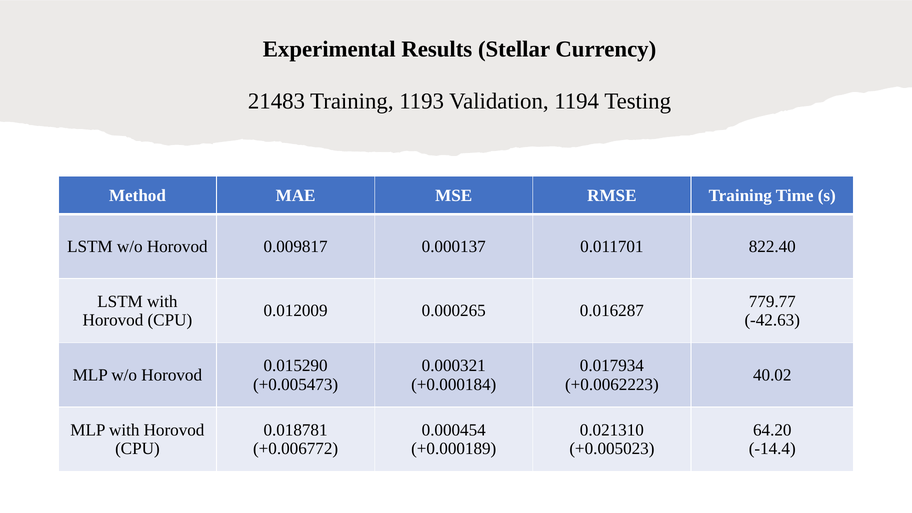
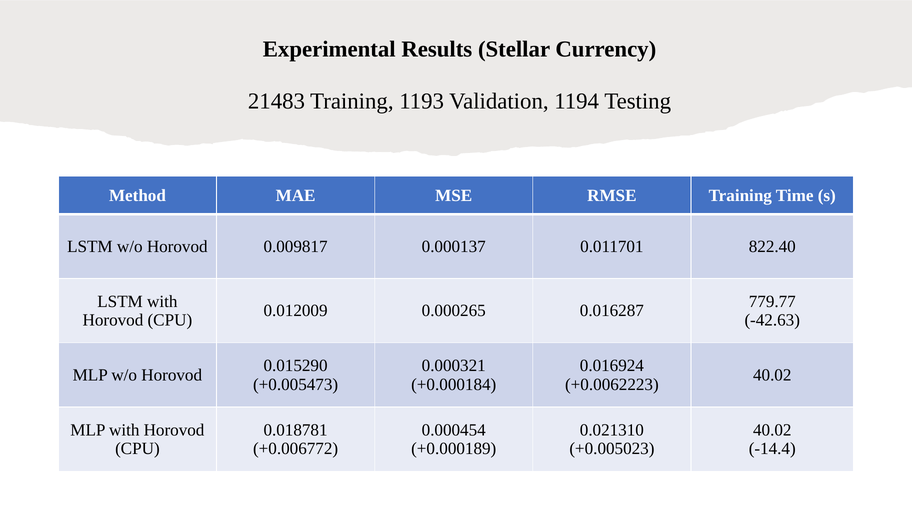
0.017934: 0.017934 -> 0.016924
64.20 at (772, 430): 64.20 -> 40.02
